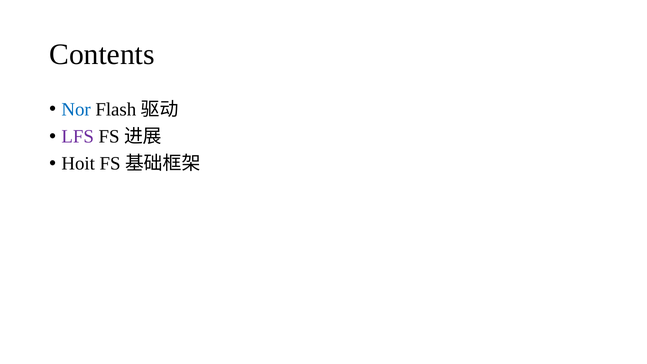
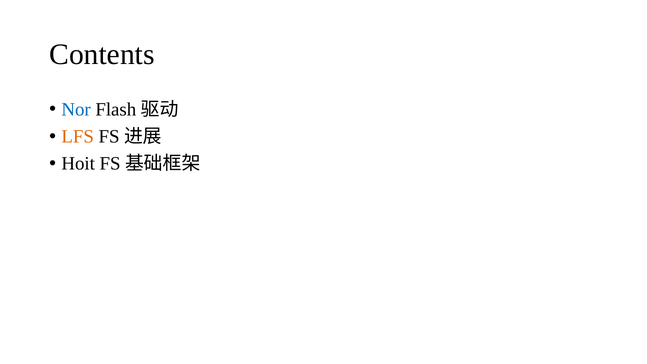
LFS colour: purple -> orange
